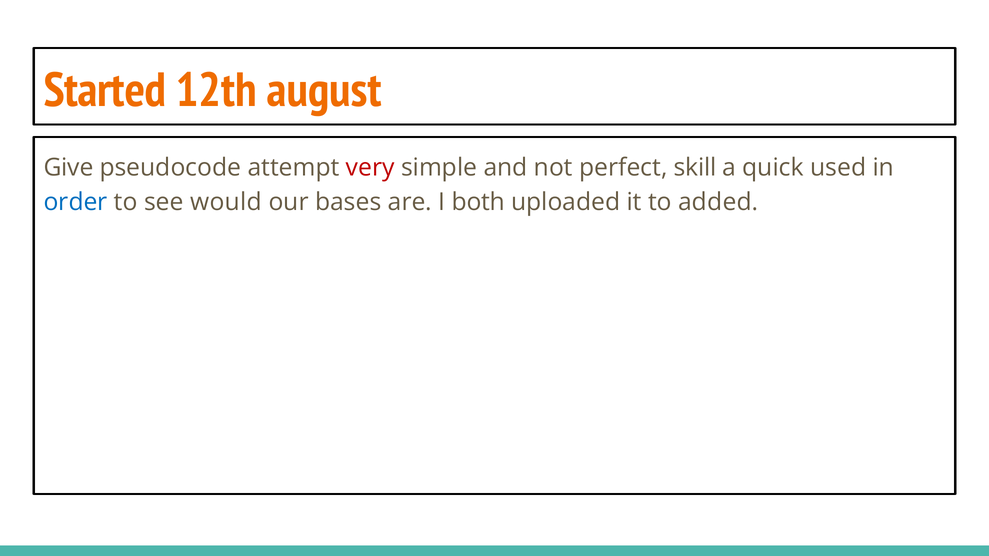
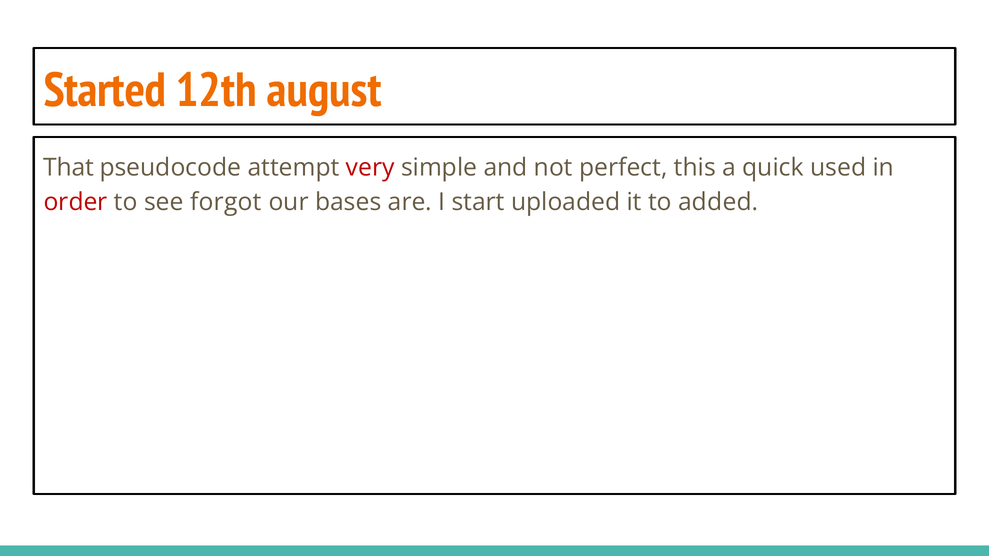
Give: Give -> That
skill: skill -> this
order colour: blue -> red
would: would -> forgot
both: both -> start
